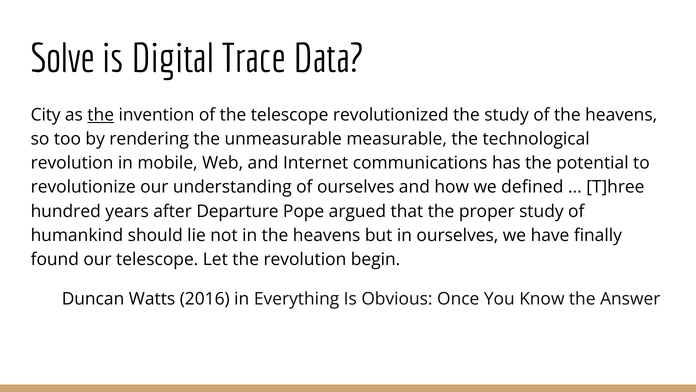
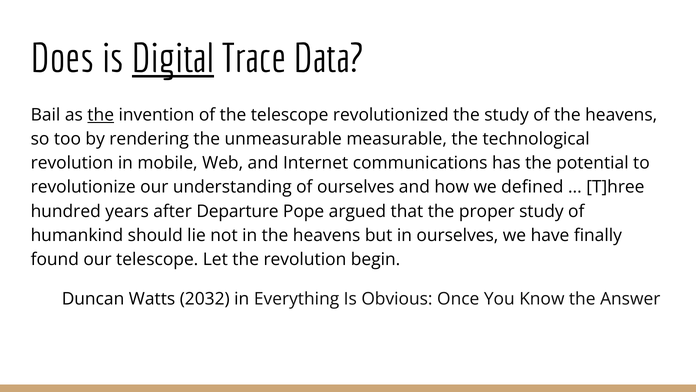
Solve: Solve -> Does
Digital underline: none -> present
City: City -> Bail
2016: 2016 -> 2032
